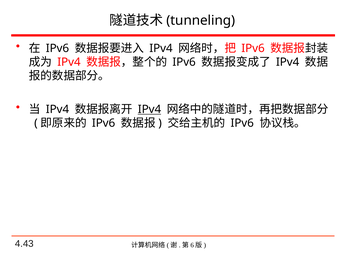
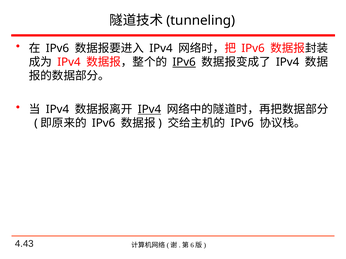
IPv6 at (184, 62) underline: none -> present
